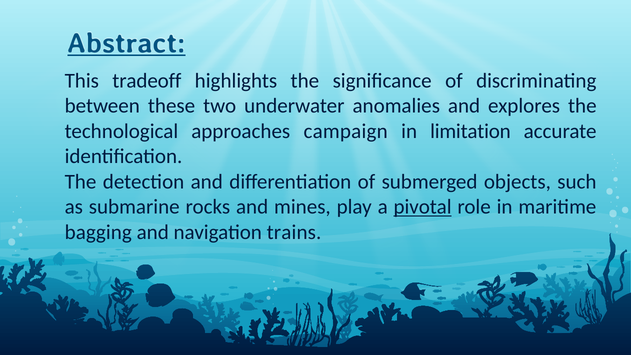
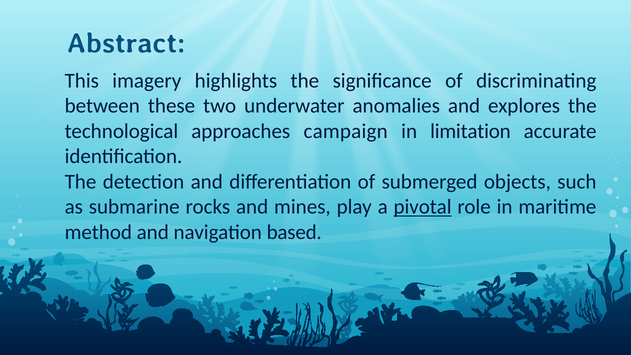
Abstract underline: present -> none
tradeoff: tradeoff -> imagery
bagging: bagging -> method
trains: trains -> based
